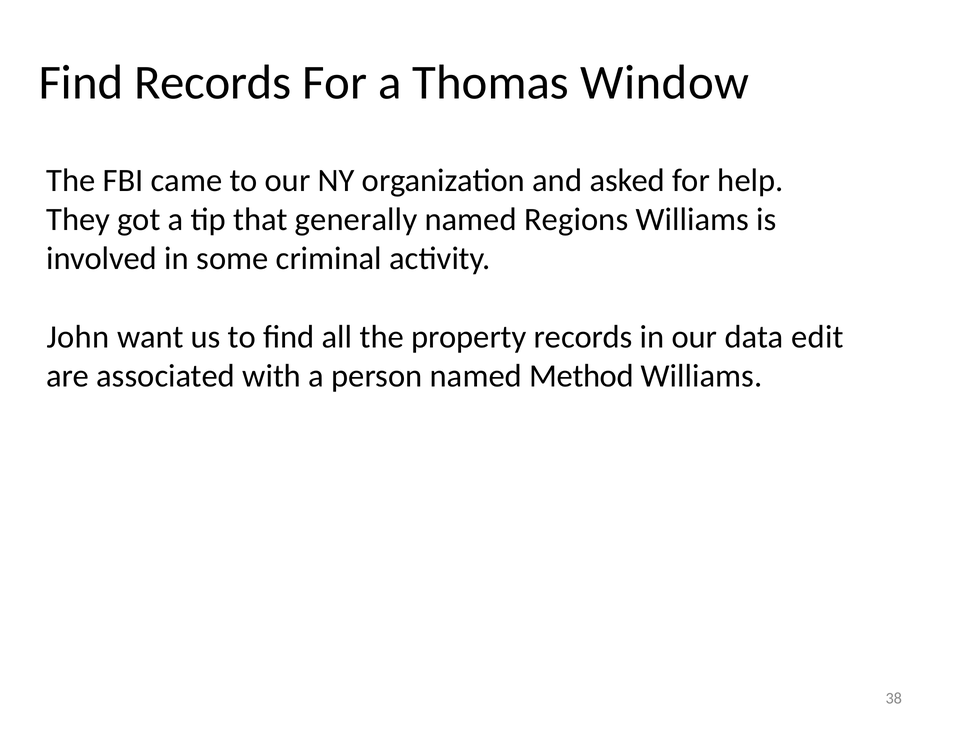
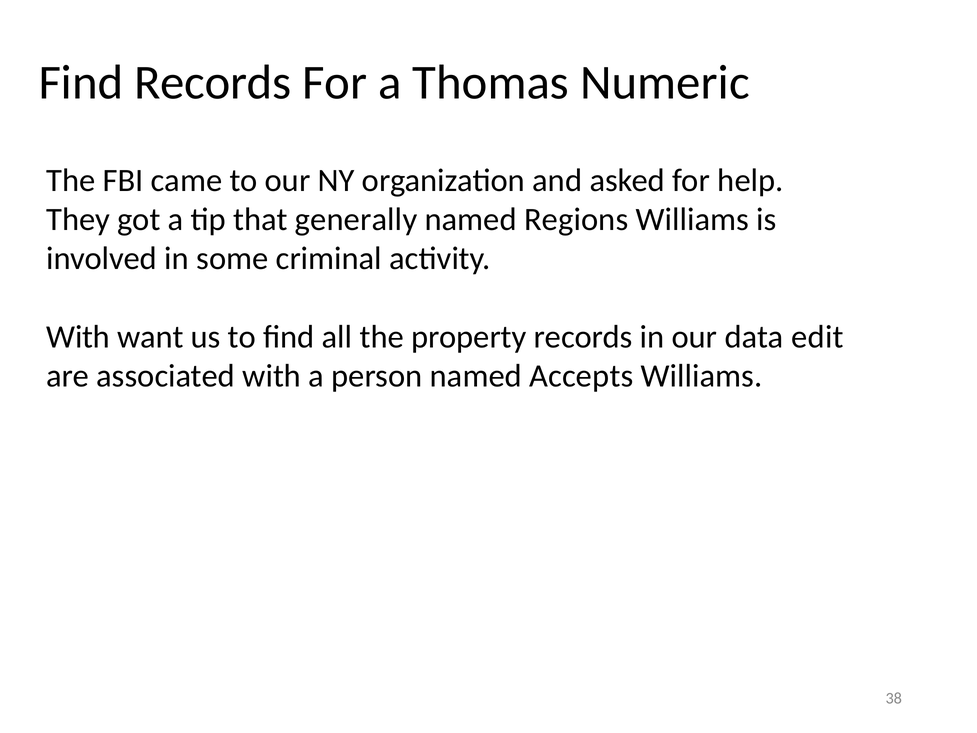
Window: Window -> Numeric
John at (78, 337): John -> With
Method: Method -> Accepts
